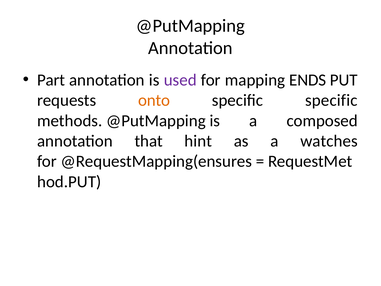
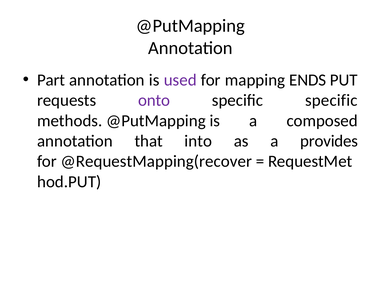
onto colour: orange -> purple
hint: hint -> into
watches: watches -> provides
@RequestMapping(ensures: @RequestMapping(ensures -> @RequestMapping(recover
